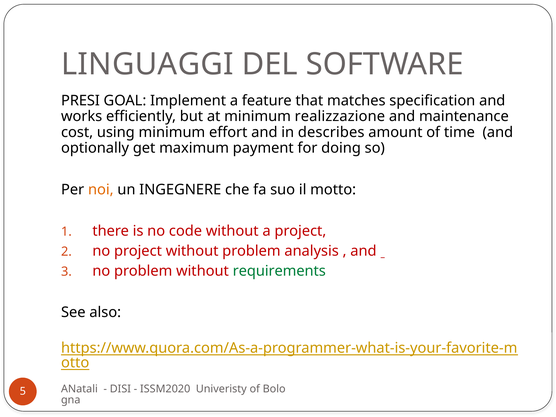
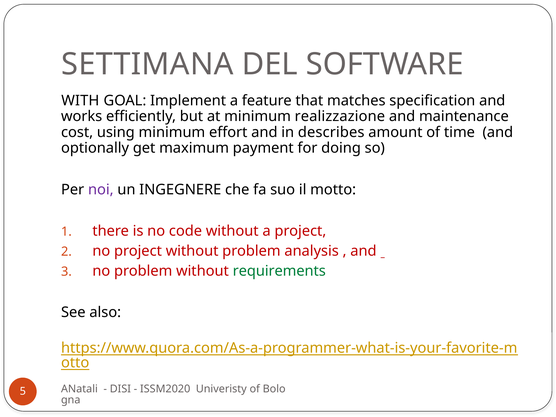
LINGUAGGI: LINGUAGGI -> SETTIMANA
PRESI: PRESI -> WITH
noi colour: orange -> purple
